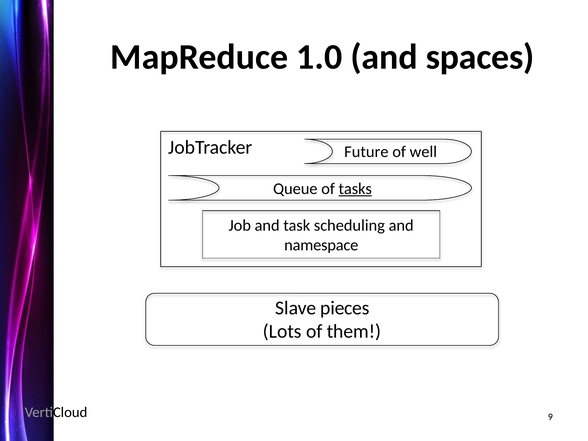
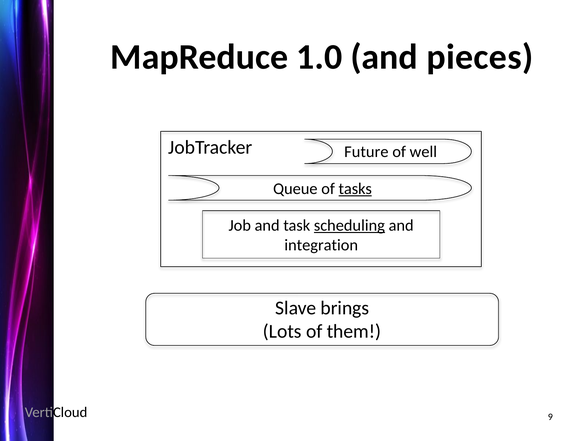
spaces: spaces -> pieces
scheduling underline: none -> present
namespace: namespace -> integration
pieces: pieces -> brings
